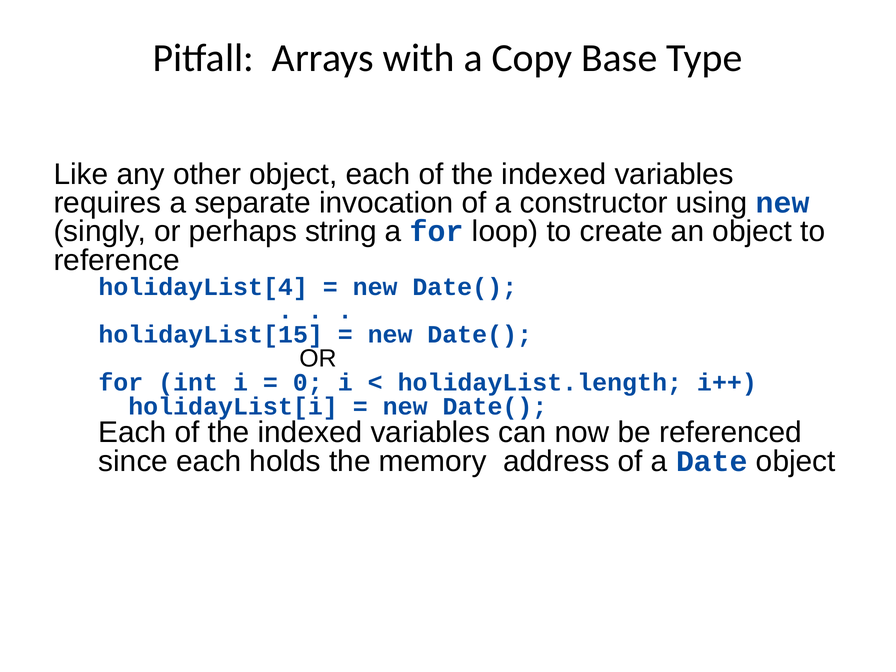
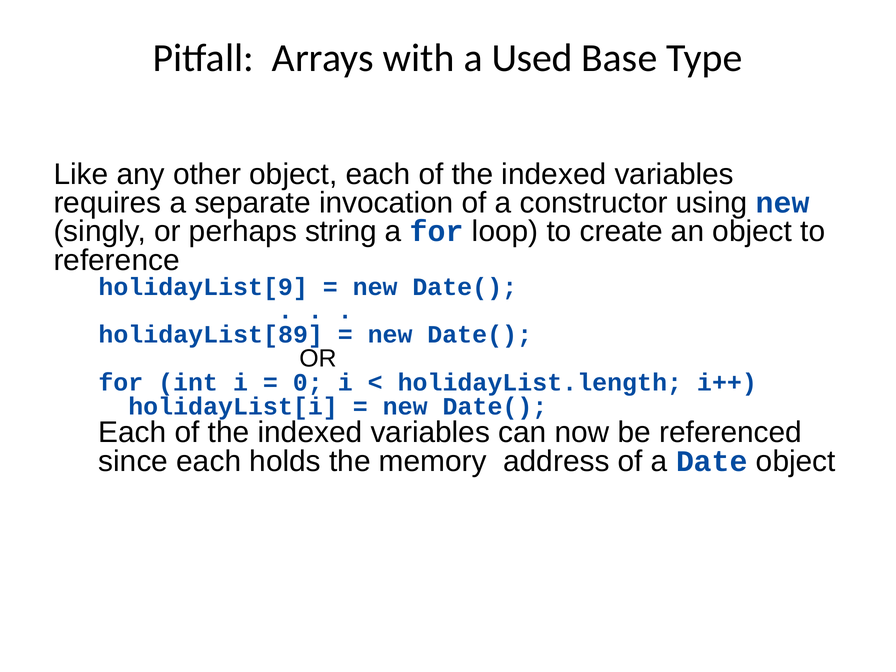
Copy: Copy -> Used
holidayList[4: holidayList[4 -> holidayList[9
holidayList[15: holidayList[15 -> holidayList[89
